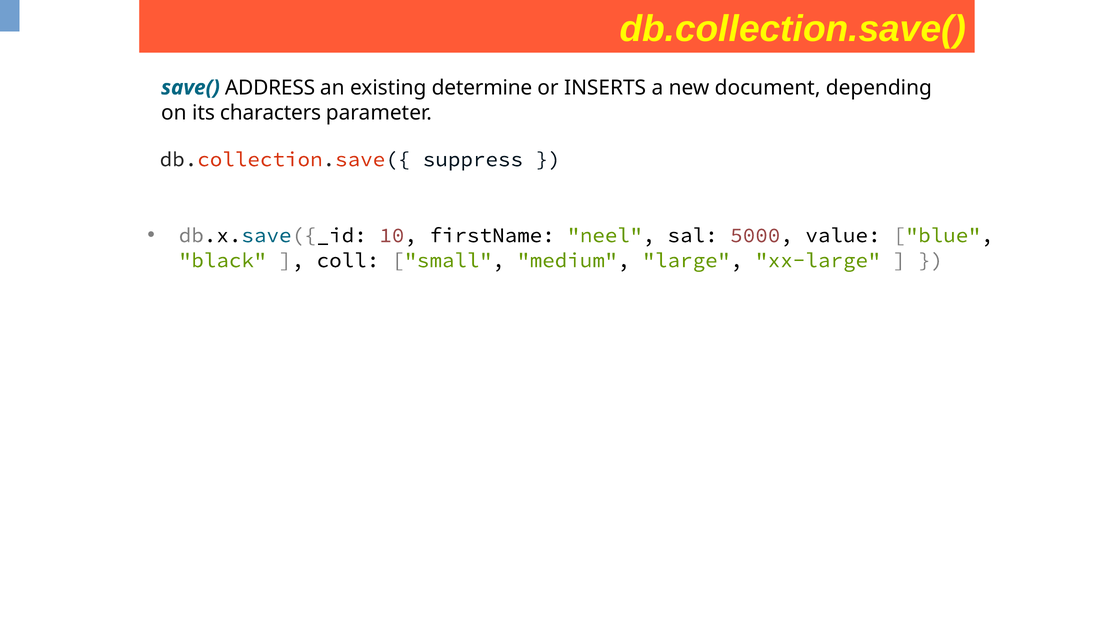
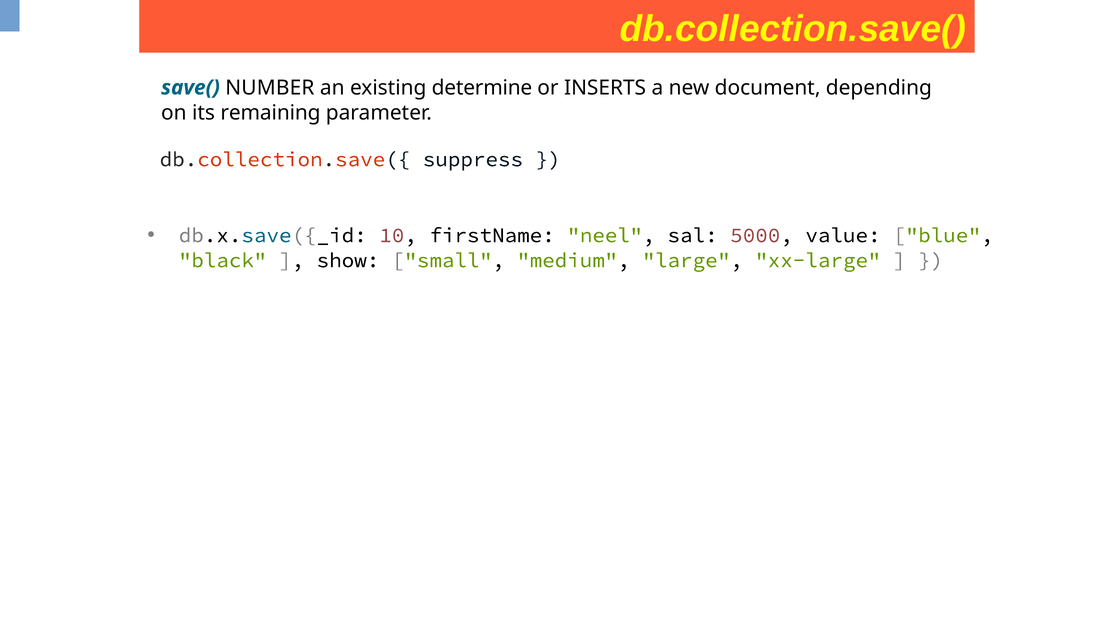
ADDRESS: ADDRESS -> NUMBER
characters: characters -> remaining
coll: coll -> show
